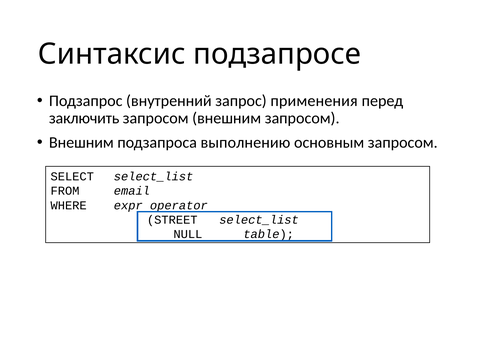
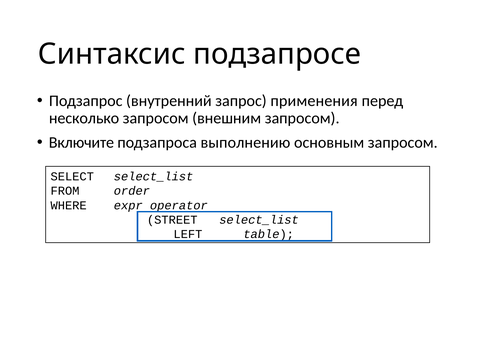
заключить: заключить -> несколько
Внешним at (81, 142): Внешним -> Включите
email: email -> order
NULL: NULL -> LEFT
